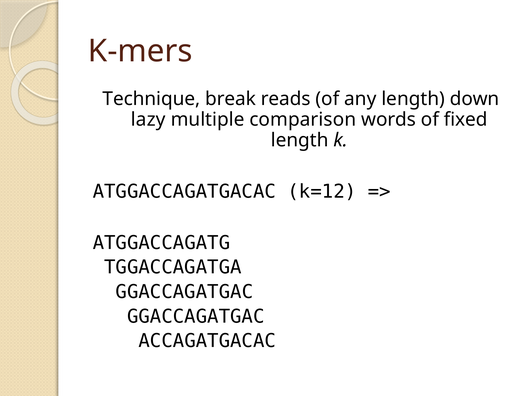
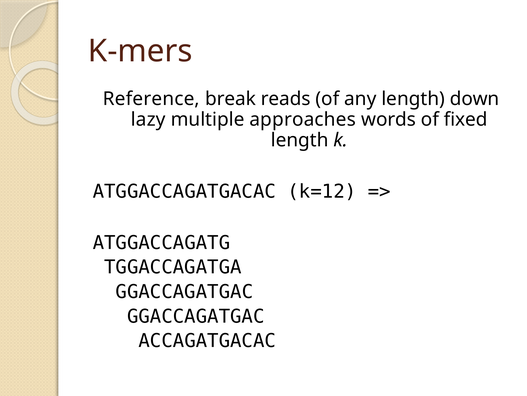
Technique: Technique -> Reference
comparison: comparison -> approaches
